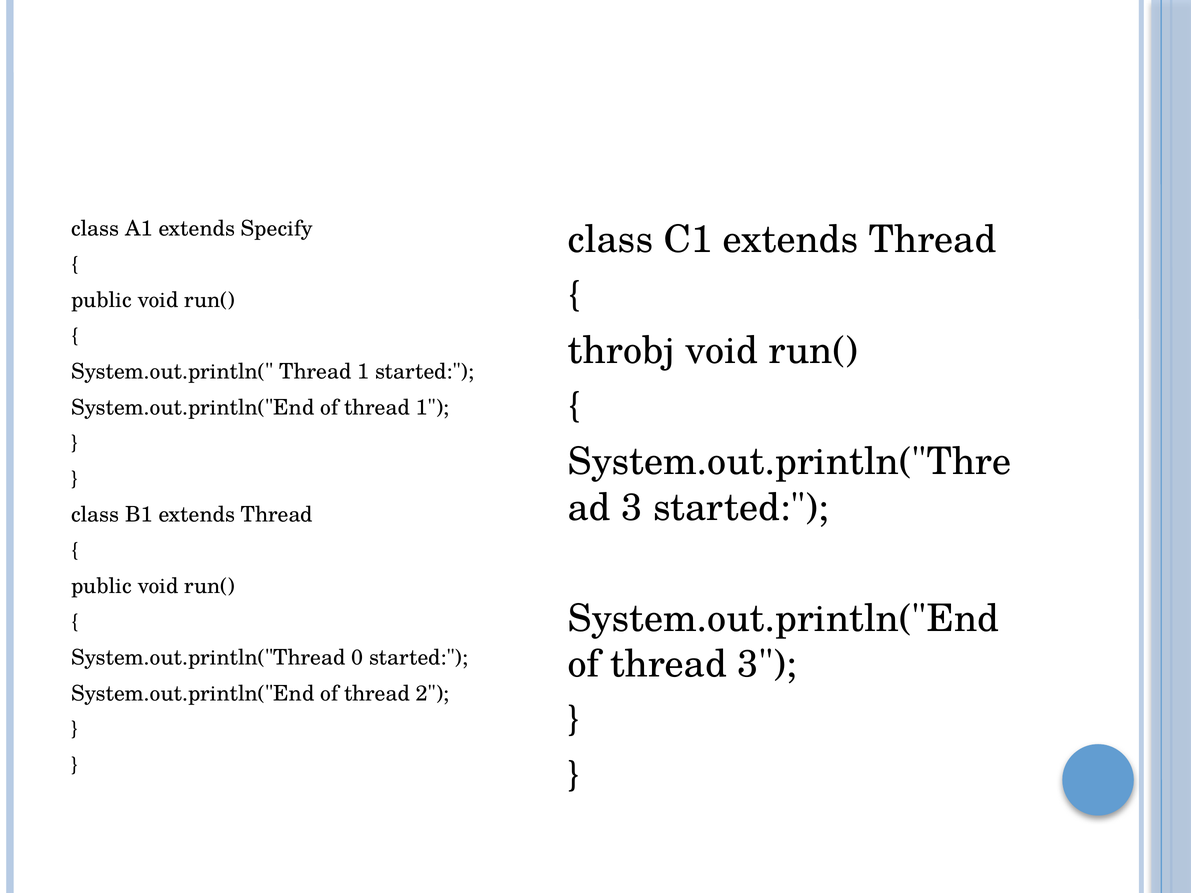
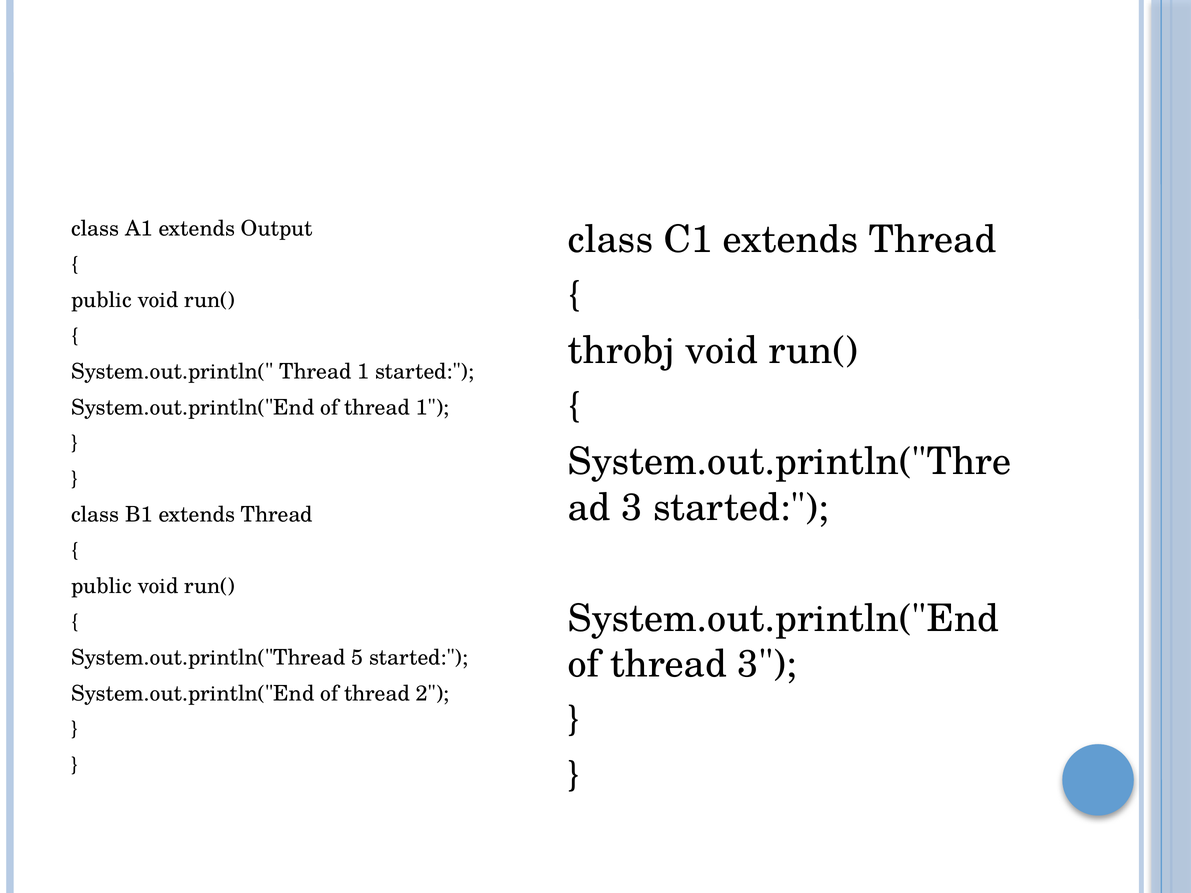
Specify: Specify -> Output
0: 0 -> 5
